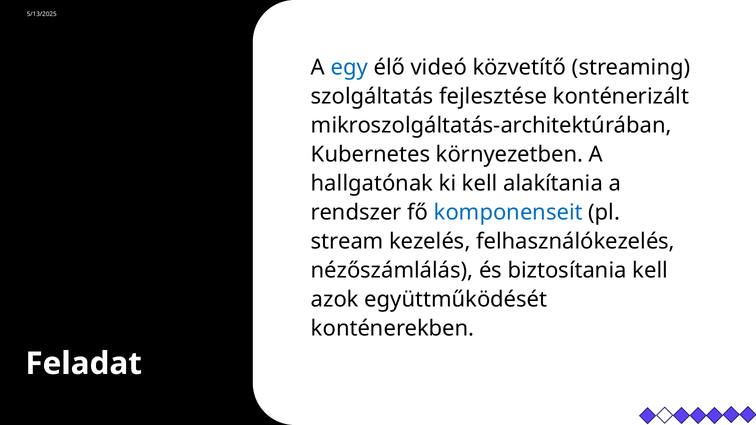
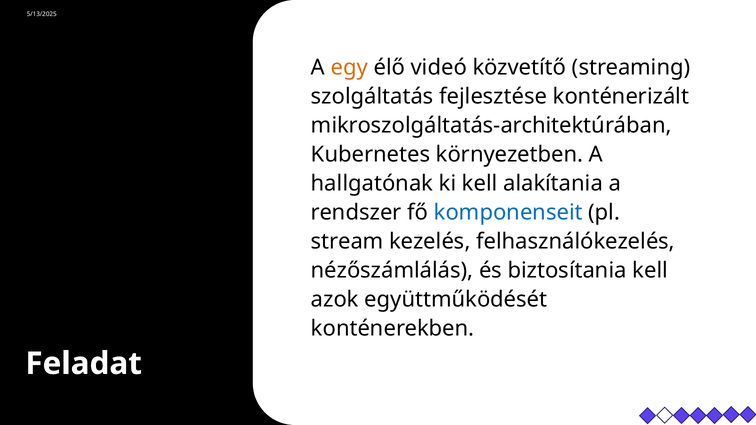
egy colour: blue -> orange
